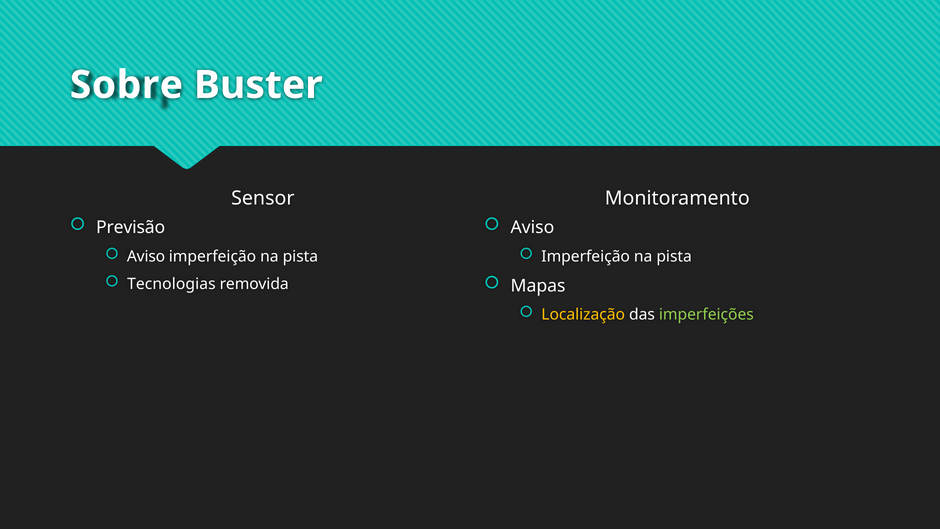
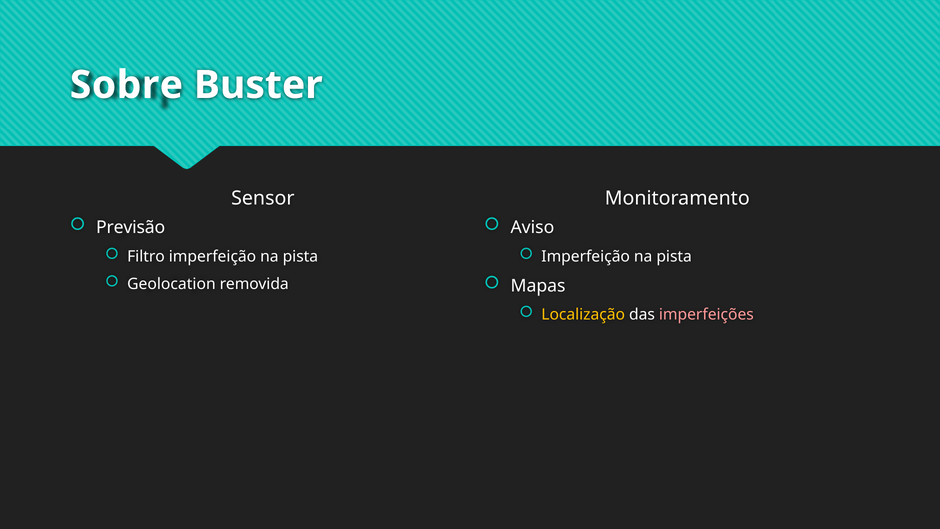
Aviso at (146, 256): Aviso -> Filtro
Tecnologias: Tecnologias -> Geolocation
imperfeições colour: light green -> pink
